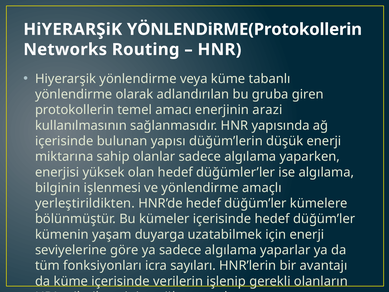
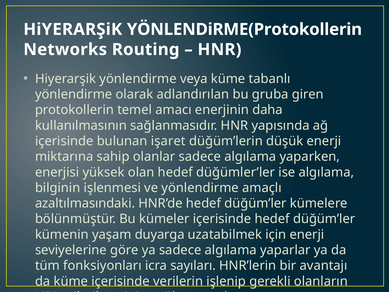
arazi: arazi -> daha
yapısı: yapısı -> işaret
yerleştirildikten: yerleştirildikten -> azaltılmasındaki
